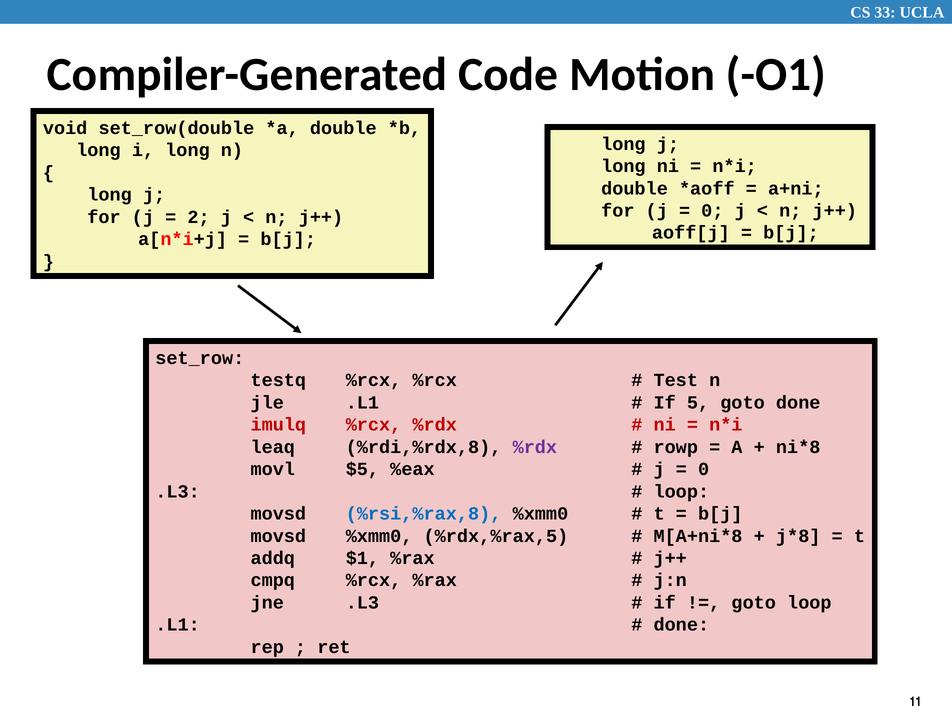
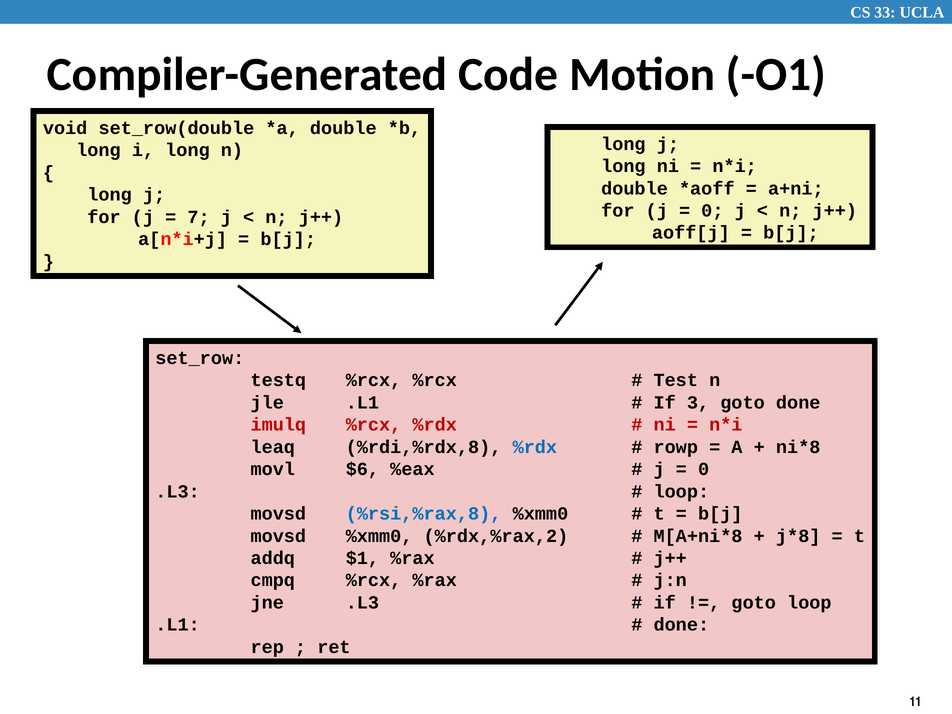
2: 2 -> 7
5: 5 -> 3
%rdx at (535, 447) colour: purple -> blue
$5: $5 -> $6
%rdx,%rax,5: %rdx,%rax,5 -> %rdx,%rax,2
